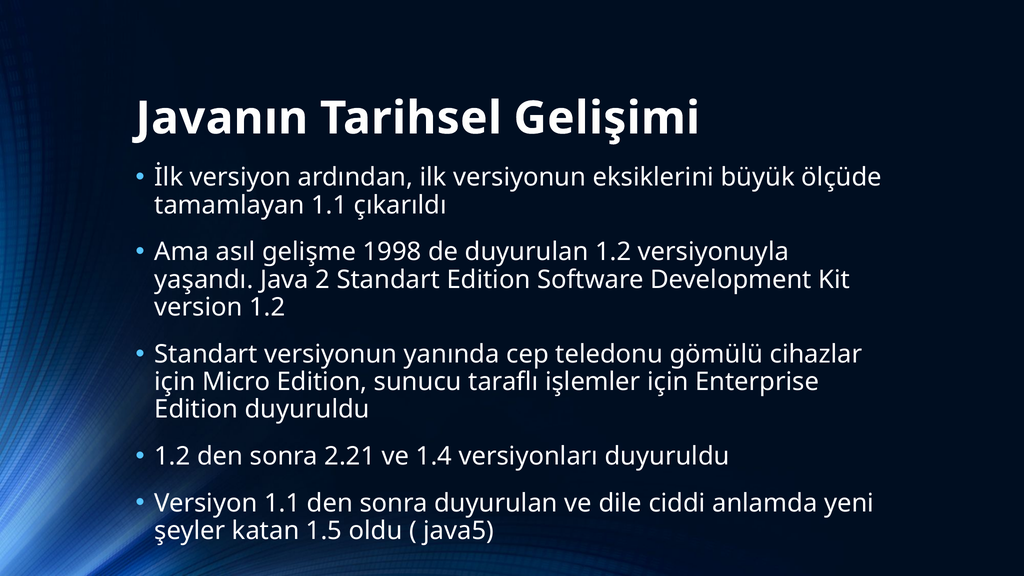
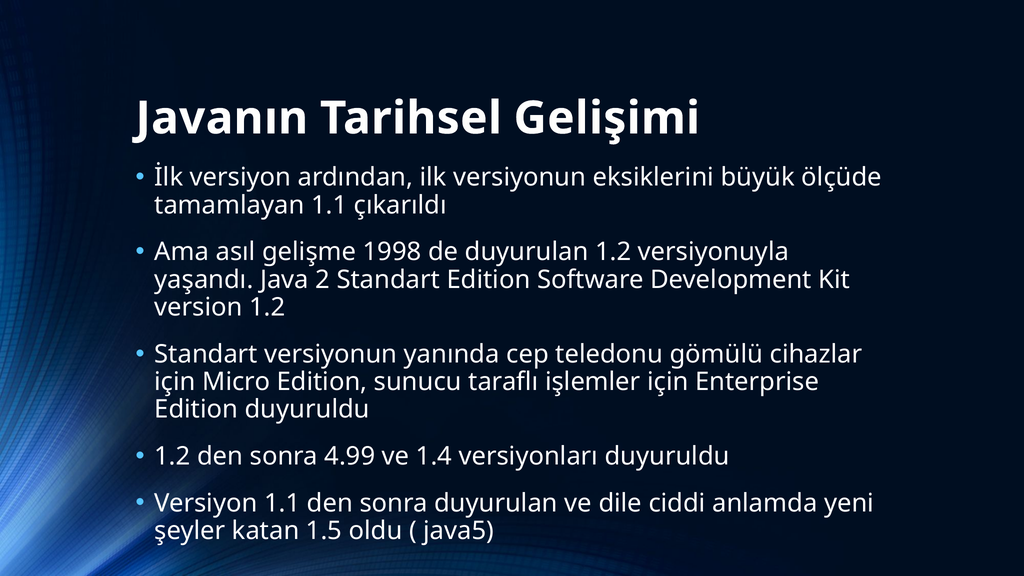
2.21: 2.21 -> 4.99
